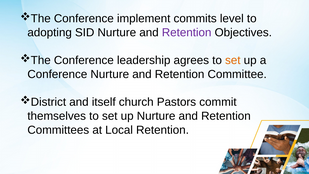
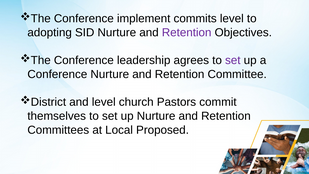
set at (233, 60) colour: orange -> purple
and itself: itself -> level
Local Retention: Retention -> Proposed
